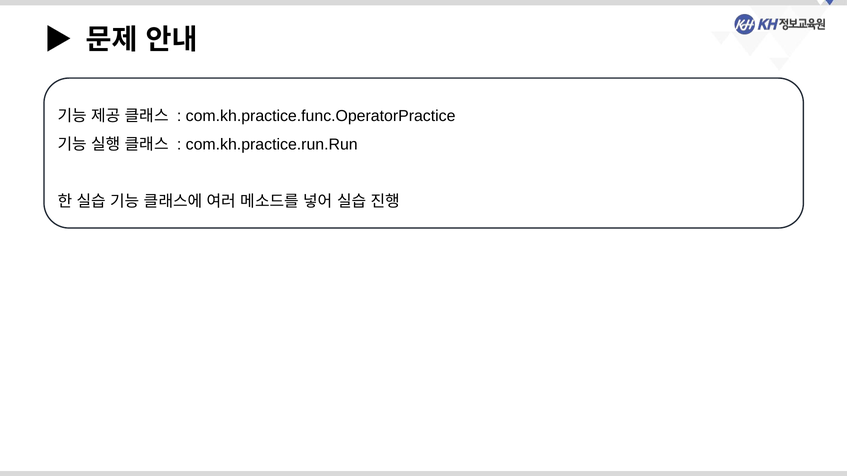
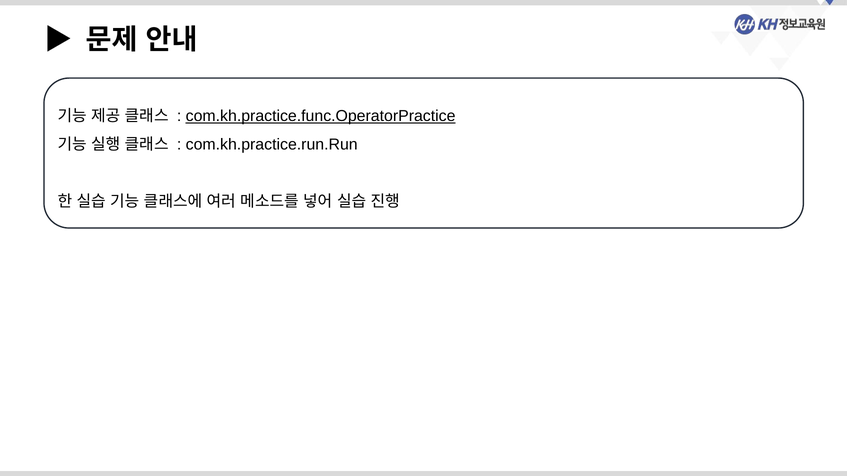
com.kh.practice.func.OperatorPractice underline: none -> present
